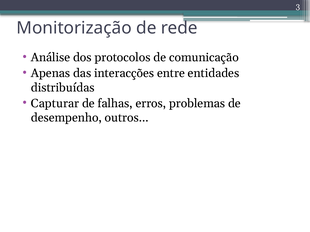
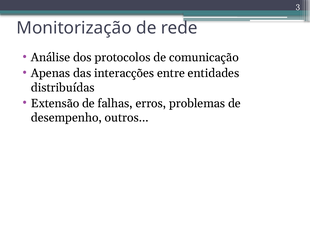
Capturar: Capturar -> Extensão
